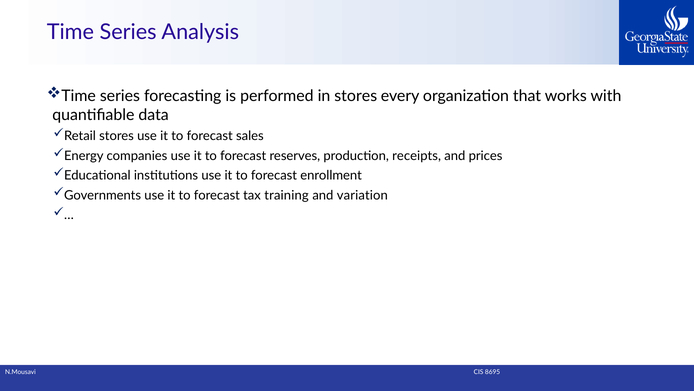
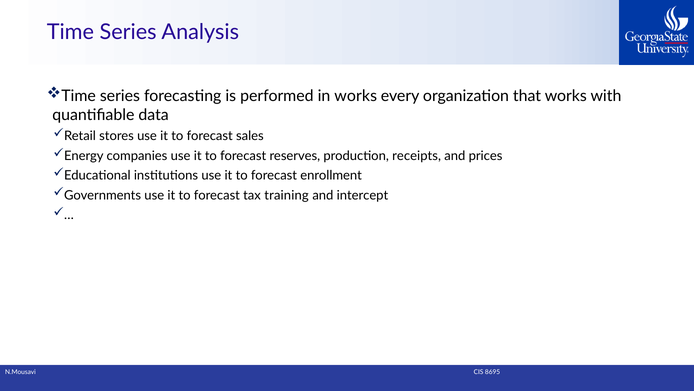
in stores: stores -> works
variation: variation -> intercept
